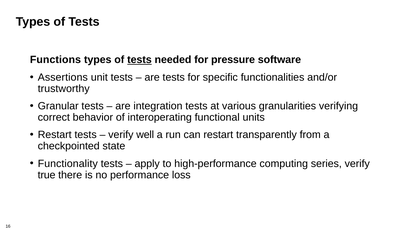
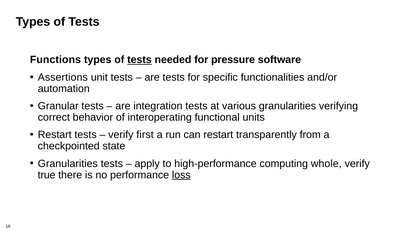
trustworthy: trustworthy -> automation
well: well -> first
Functionality at (68, 164): Functionality -> Granularities
series: series -> whole
loss underline: none -> present
